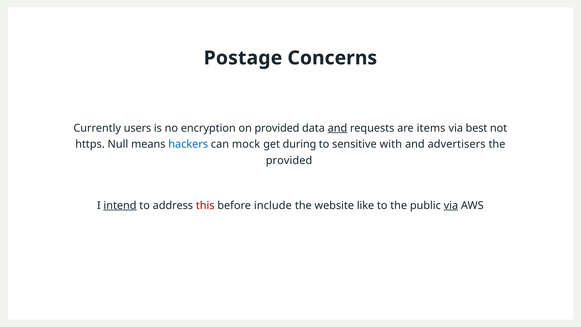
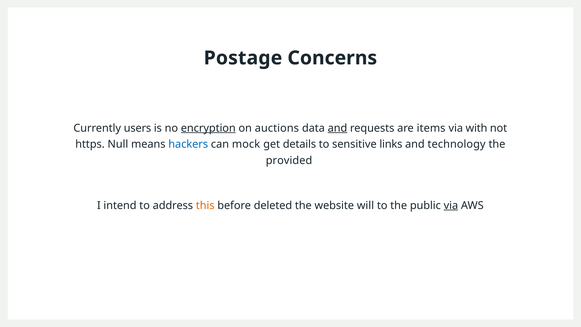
encryption underline: none -> present
on provided: provided -> auctions
best: best -> with
during: during -> details
with: with -> links
advertisers: advertisers -> technology
intend underline: present -> none
this colour: red -> orange
include: include -> deleted
like: like -> will
